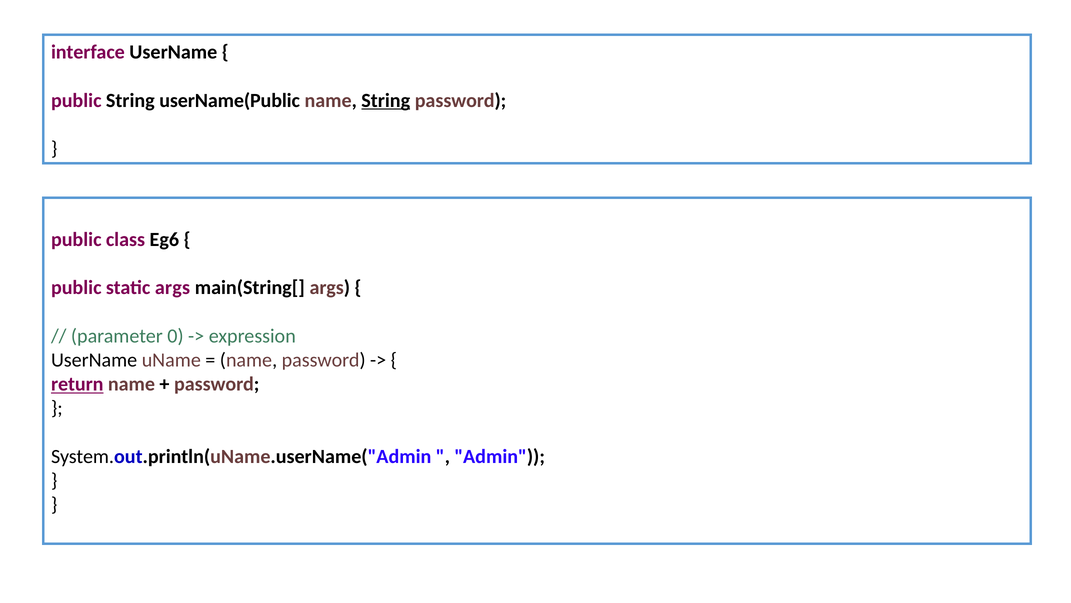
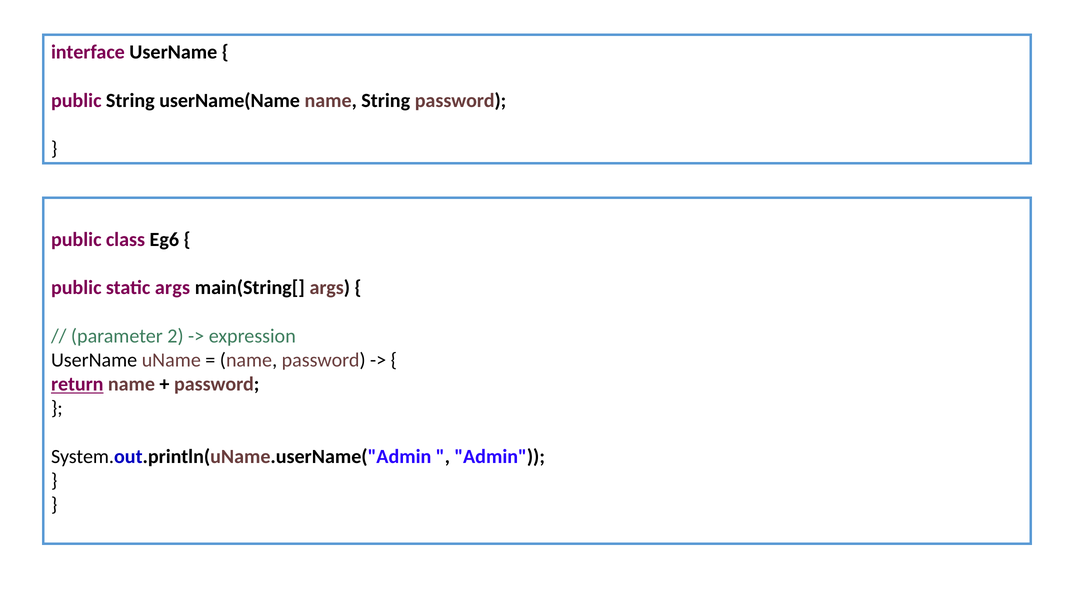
userName(Public: userName(Public -> userName(Name
String at (386, 100) underline: present -> none
0: 0 -> 2
